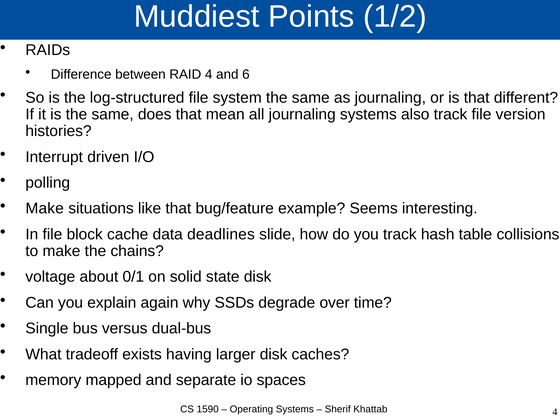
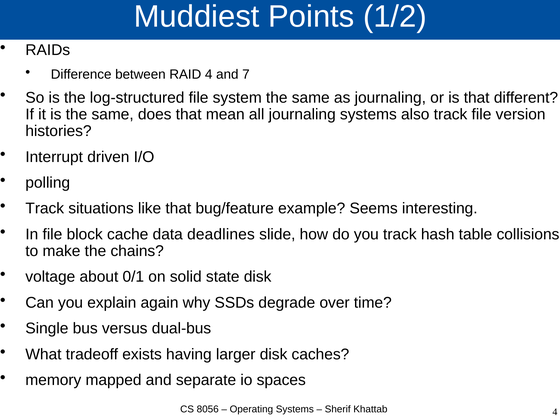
6: 6 -> 7
Make at (45, 208): Make -> Track
1590: 1590 -> 8056
